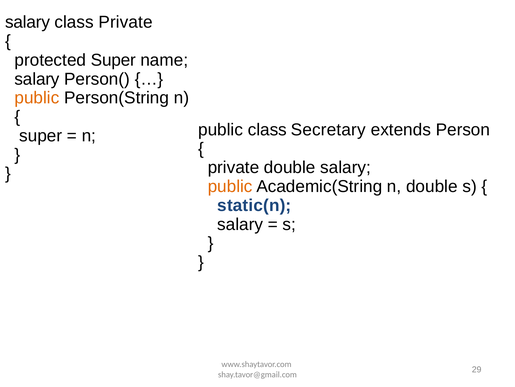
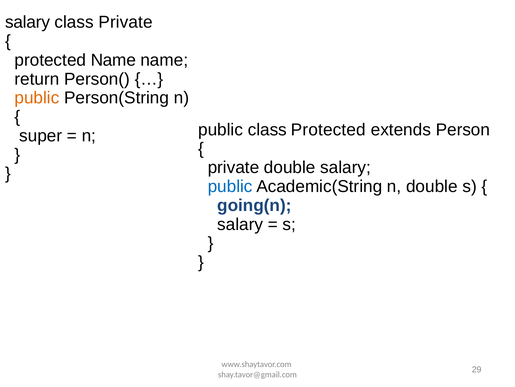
protected Super: Super -> Name
salary at (37, 79): salary -> return
class Secretary: Secretary -> Protected
public at (230, 186) colour: orange -> blue
static(n: static(n -> going(n
